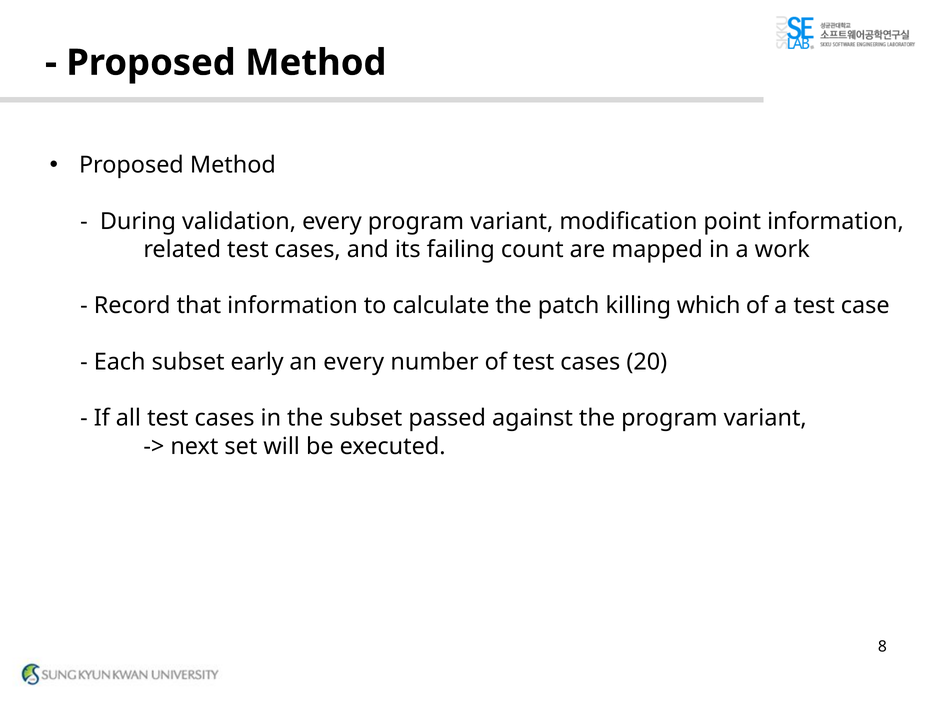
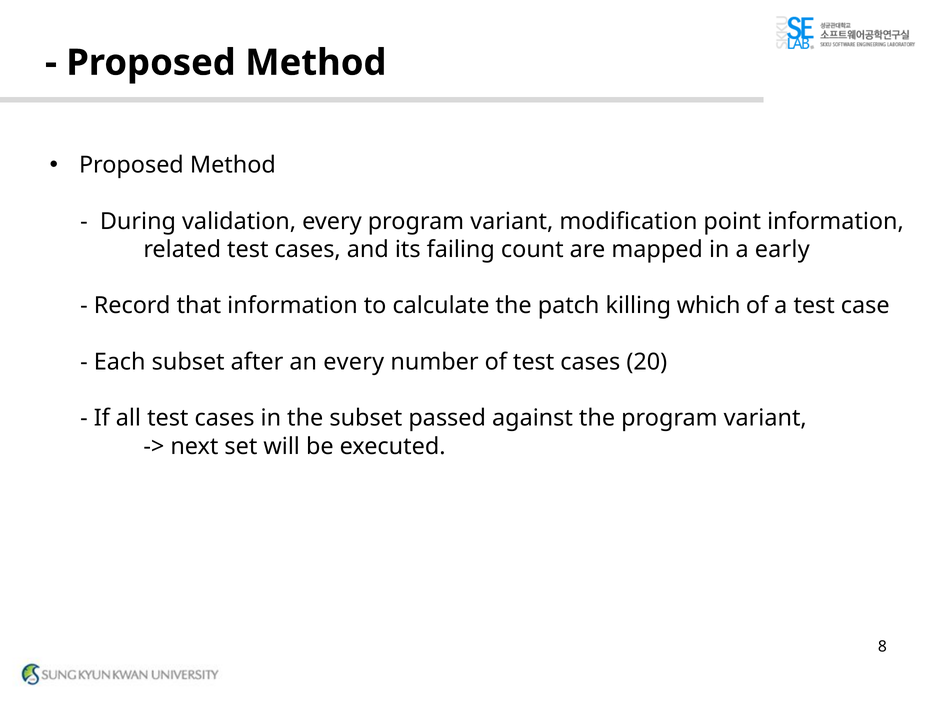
work: work -> early
early: early -> after
